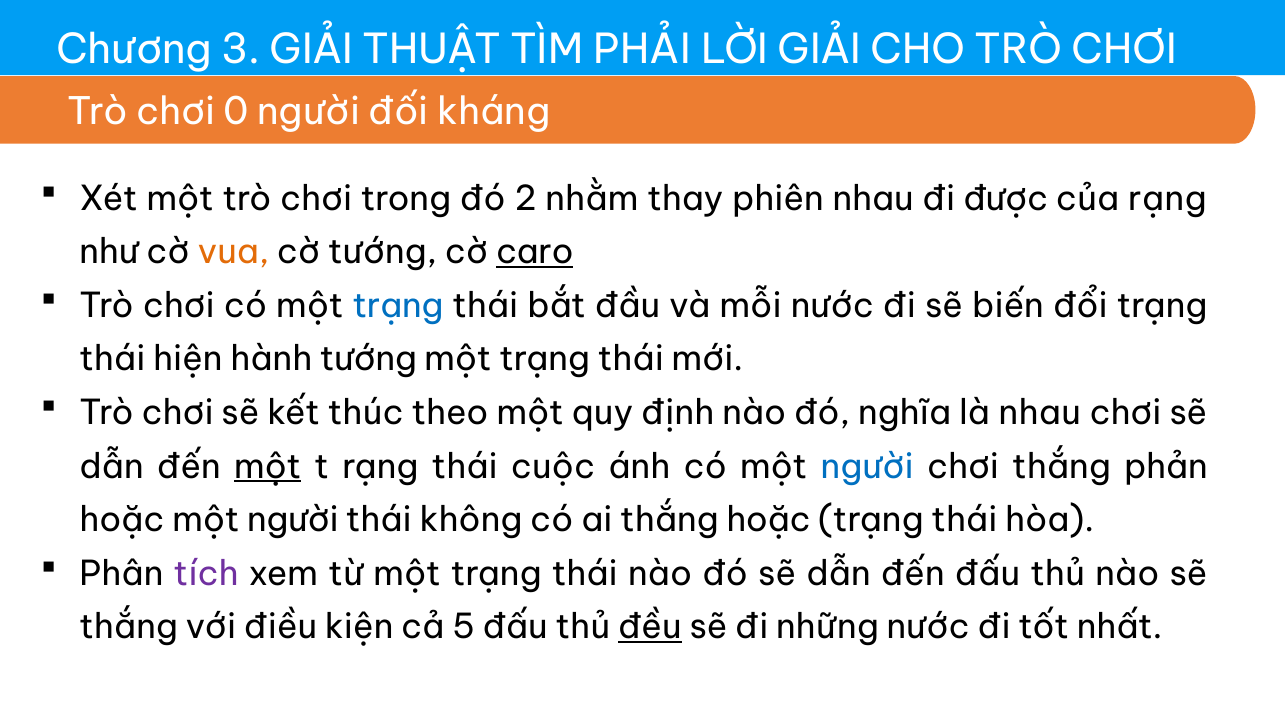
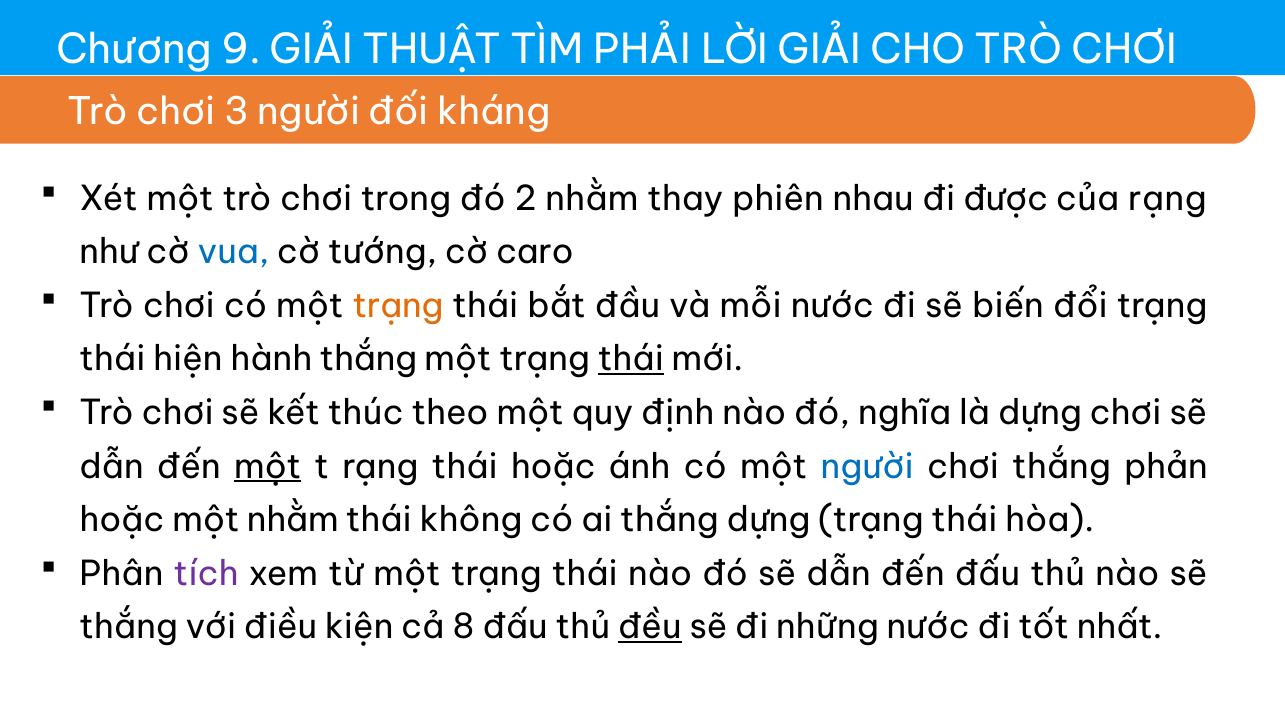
3: 3 -> 9
0: 0 -> 3
vua colour: orange -> blue
caro underline: present -> none
trạng at (398, 306) colour: blue -> orange
hành tướng: tướng -> thắng
thái at (631, 360) underline: none -> present
là nhau: nhau -> dựng
thái cuộc: cuộc -> hoặc
hoặc một người: người -> nhằm
thắng hoặc: hoặc -> dựng
5: 5 -> 8
